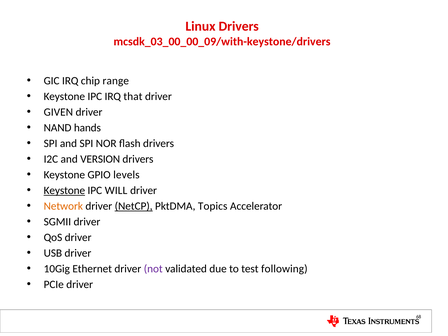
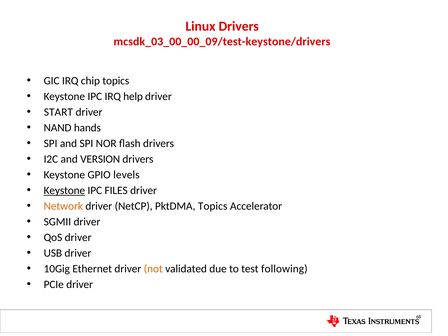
mcsdk_03_00_00_09/with-keystone/drivers: mcsdk_03_00_00_09/with-keystone/drivers -> mcsdk_03_00_00_09/test-keystone/drivers
chip range: range -> topics
that: that -> help
GIVEN: GIVEN -> START
WILL: WILL -> FILES
NetCP underline: present -> none
not colour: purple -> orange
